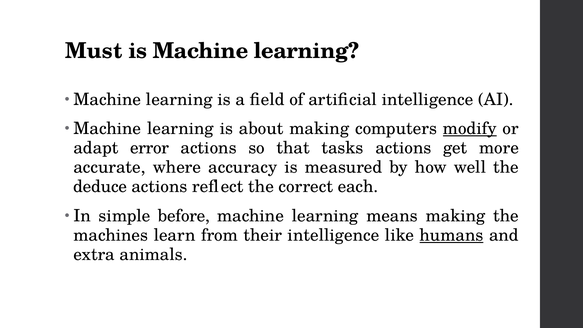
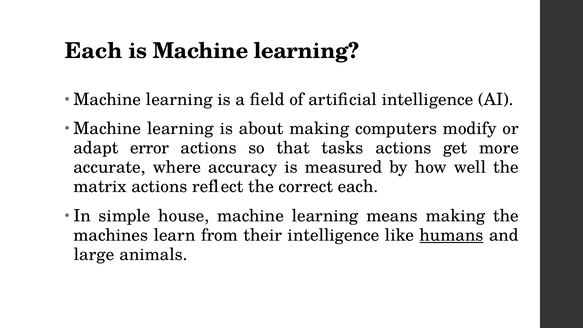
Must at (94, 51): Must -> Each
modify underline: present -> none
deduce: deduce -> matrix
before: before -> house
extra: extra -> large
